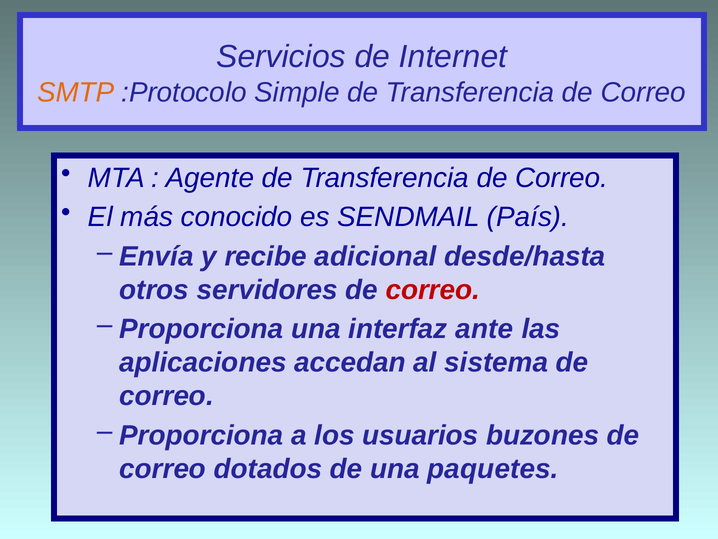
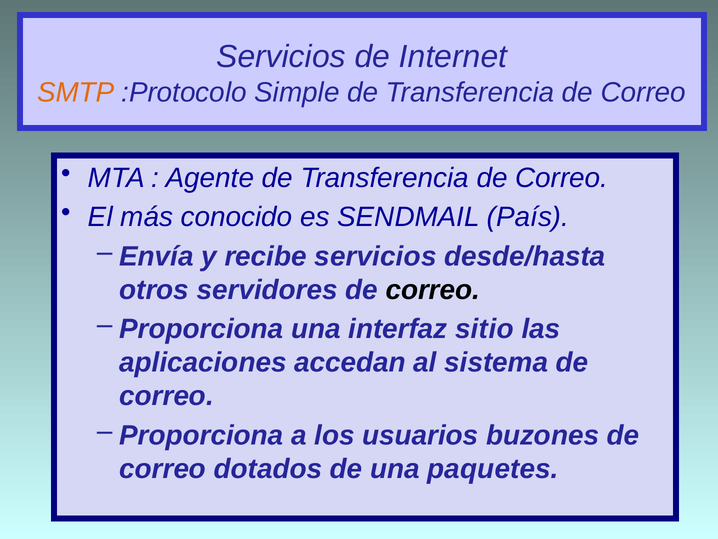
recibe adicional: adicional -> servicios
correo at (433, 290) colour: red -> black
ante: ante -> sitio
